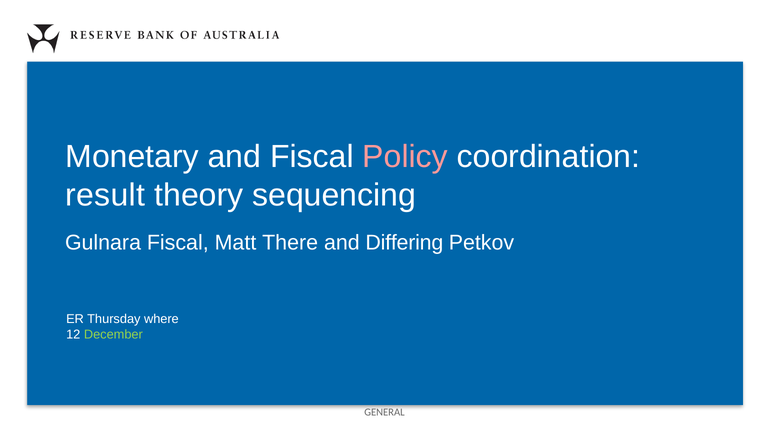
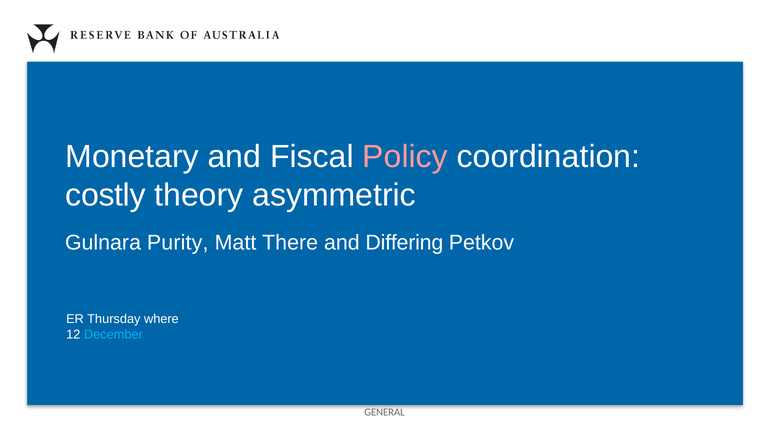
result: result -> costly
sequencing: sequencing -> asymmetric
Gulnara Fiscal: Fiscal -> Purity
December colour: light green -> light blue
